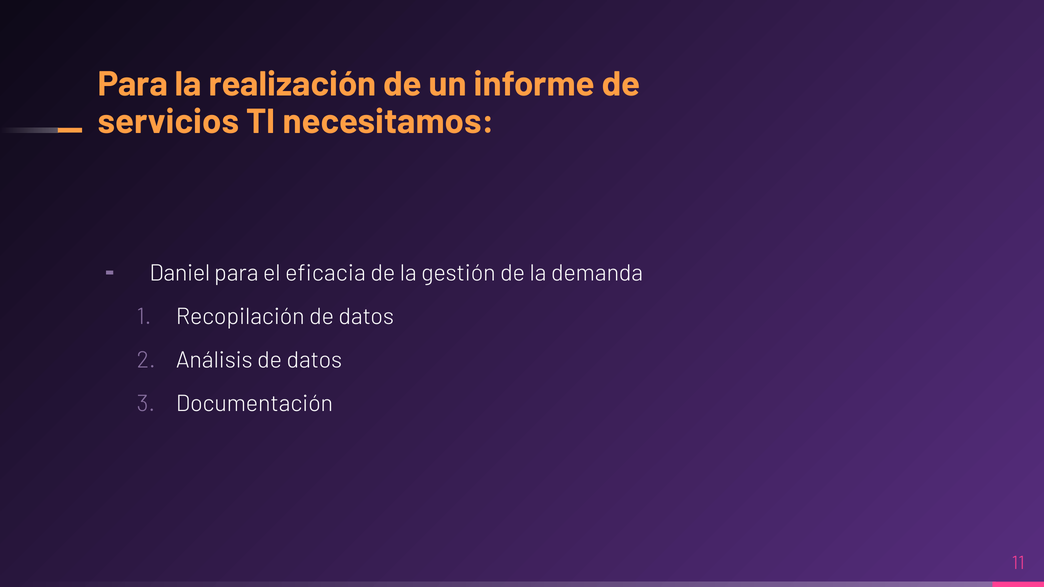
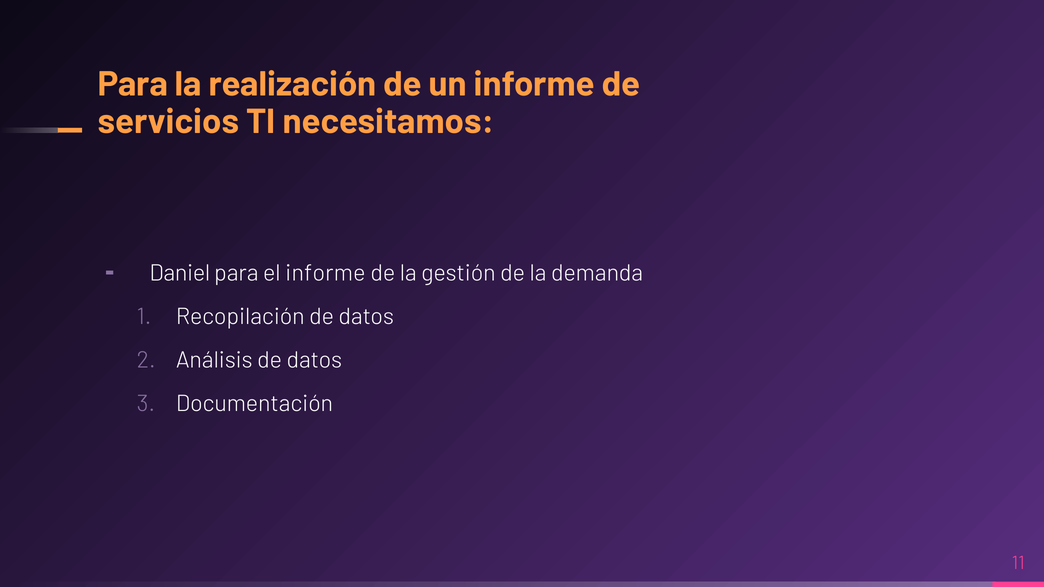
el eficacia: eficacia -> informe
